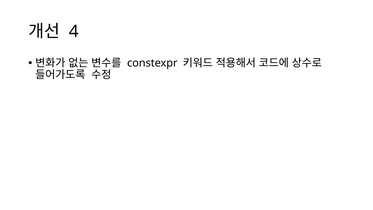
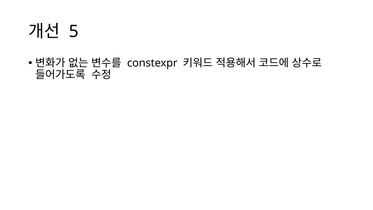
4: 4 -> 5
